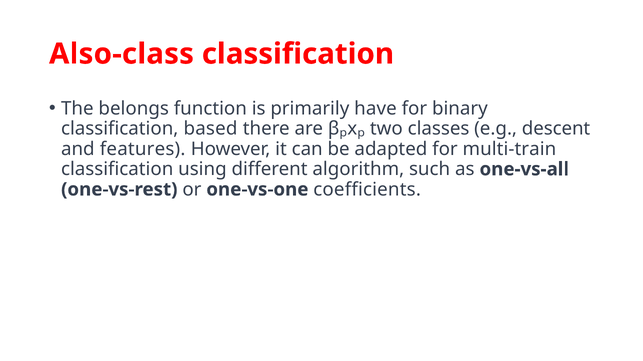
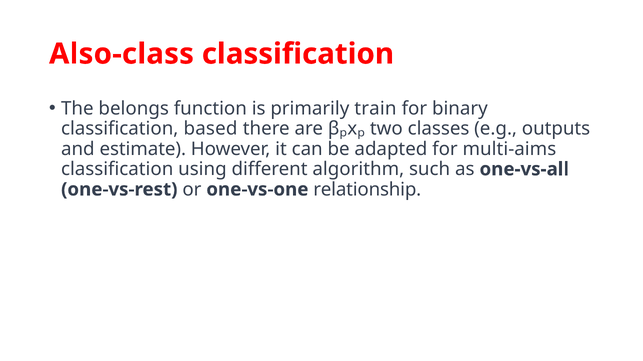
have: have -> train
descent: descent -> outputs
features: features -> estimate
multi-train: multi-train -> multi-aims
coefficients: coefficients -> relationship
